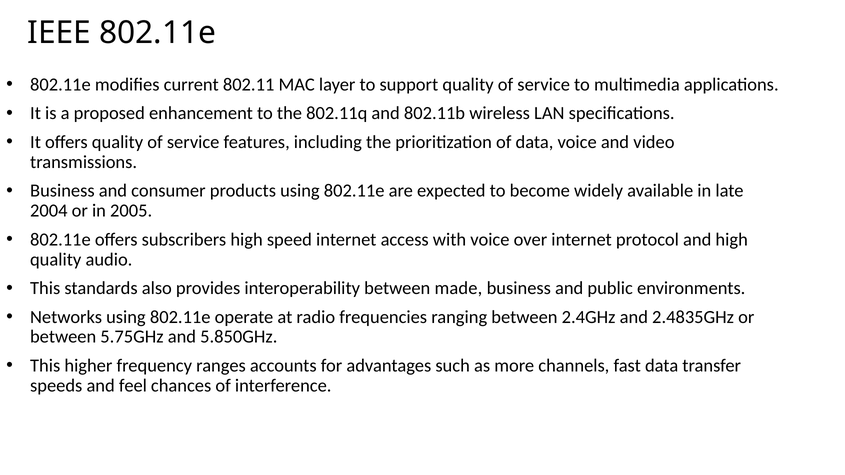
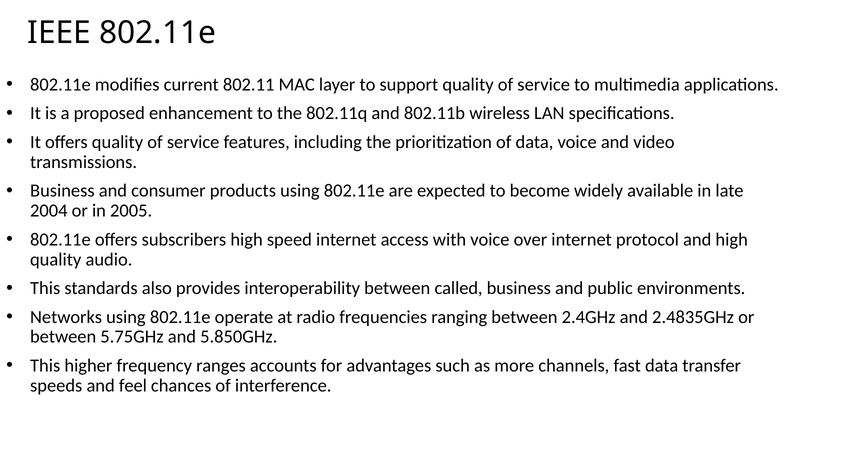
made: made -> called
